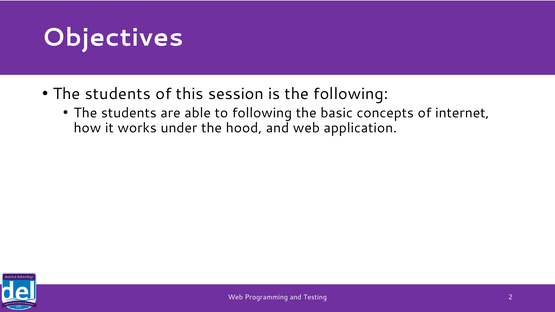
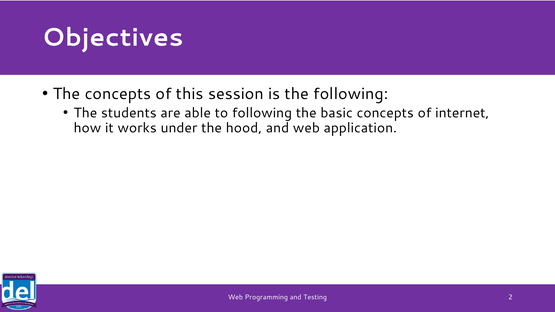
students at (118, 94): students -> concepts
